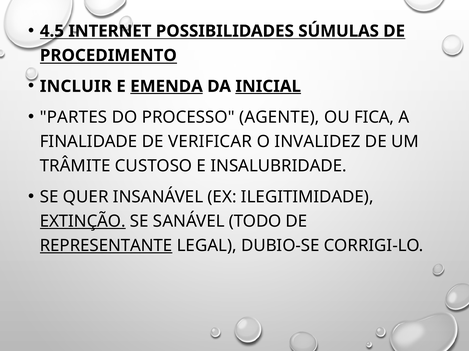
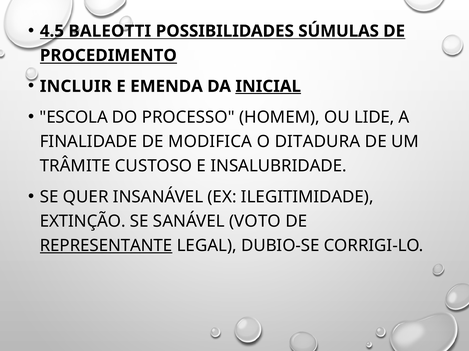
INTERNET: INTERNET -> BALEOTTI
EMENDA underline: present -> none
PARTES: PARTES -> ESCOLA
AGENTE: AGENTE -> HOMEM
FICA: FICA -> LIDE
VERIFICAR: VERIFICAR -> MODIFICA
INVALIDEZ: INVALIDEZ -> DITADURA
EXTINÇÃO underline: present -> none
TODO: TODO -> VOTO
